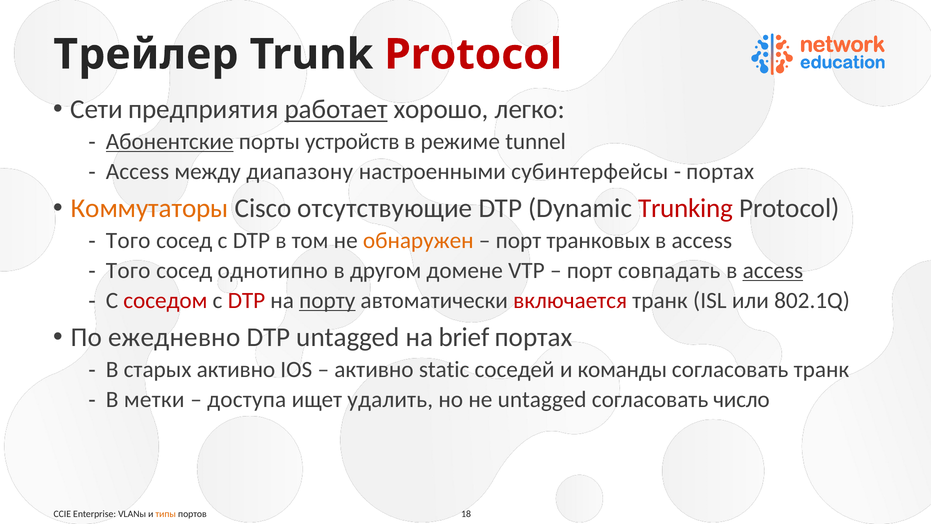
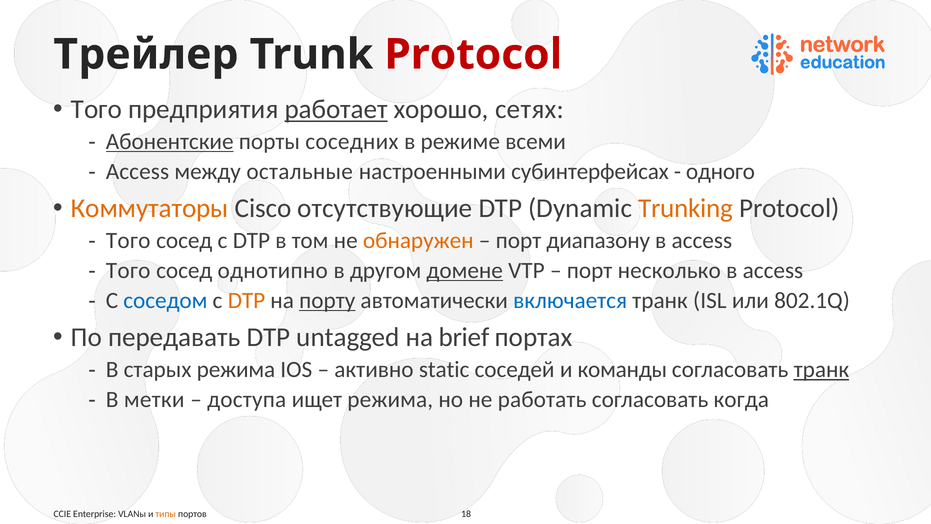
Сети at (97, 109): Сети -> Того
легко: легко -> сетях
устройств: устройств -> соседних
tunnel: tunnel -> всеми
диапазону: диапазону -> остальные
субинтерфейсы: субинтерфейсы -> субинтерфейсах
портах at (720, 171): портах -> одного
Trunking colour: red -> orange
транковых: транковых -> диапазону
домене underline: none -> present
совпадать: совпадать -> несколько
access at (773, 270) underline: present -> none
соседом colour: red -> blue
DTP at (246, 300) colour: red -> orange
включается colour: red -> blue
ежедневно: ежедневно -> передавать
старых активно: активно -> режима
транк at (821, 369) underline: none -> present
ищет удалить: удалить -> режима
не untagged: untagged -> работать
число: число -> когда
